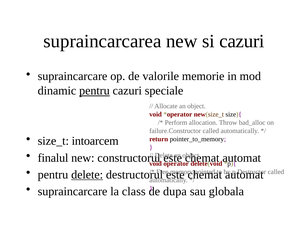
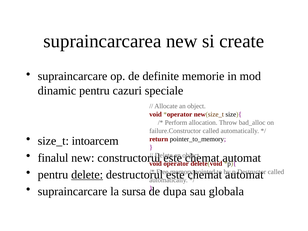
si cazuri: cazuri -> create
valorile: valorile -> definite
pentru at (94, 91) underline: present -> none
class: class -> sursa
